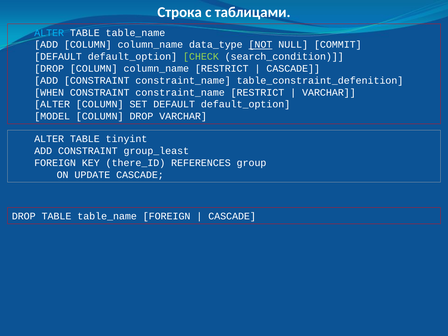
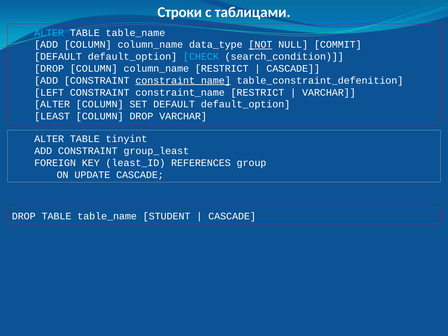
Строка: Строка -> Строки
CHECK colour: light green -> light blue
constraint_name at (183, 80) underline: none -> present
WHEN: WHEN -> LEFT
MODEL: MODEL -> LEAST
there_ID: there_ID -> least_ID
table_name FOREIGN: FOREIGN -> STUDENT
